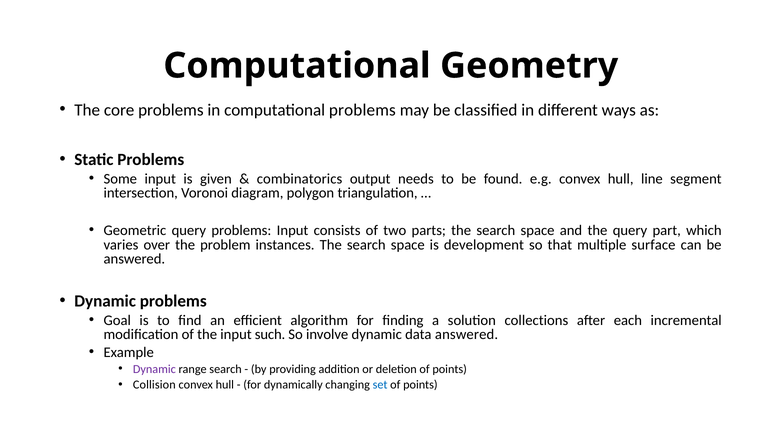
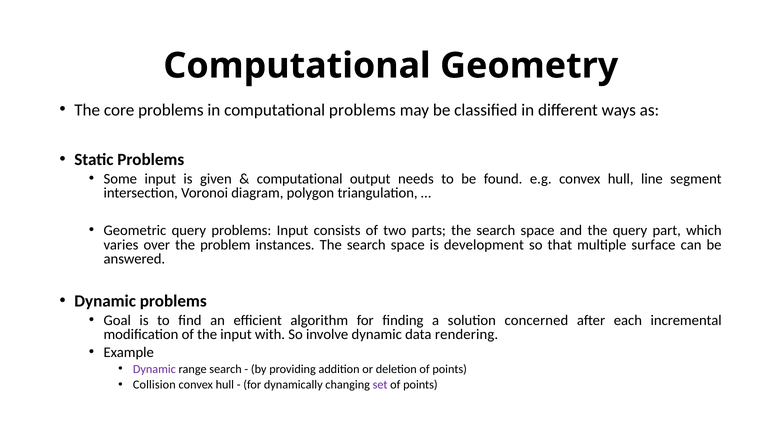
combinatorics at (300, 179): combinatorics -> computational
collections: collections -> concerned
such: such -> with
data answered: answered -> rendering
set colour: blue -> purple
